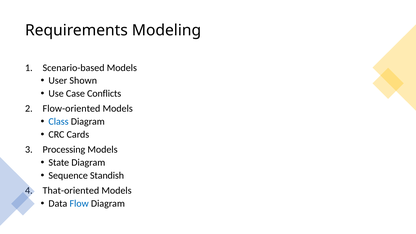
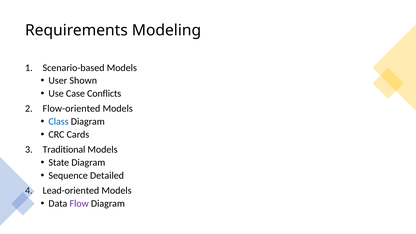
Processing: Processing -> Traditional
Standish: Standish -> Detailed
That-oriented: That-oriented -> Lead-oriented
Flow colour: blue -> purple
